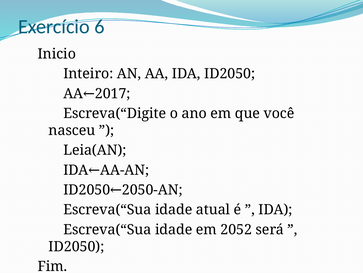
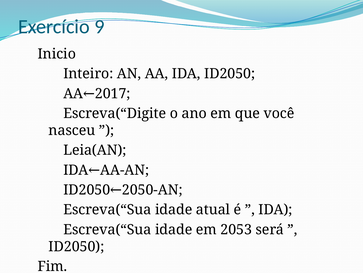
6: 6 -> 9
2052: 2052 -> 2053
